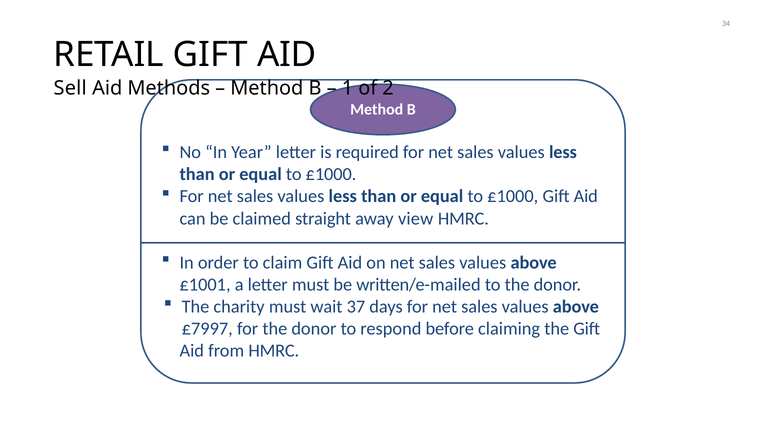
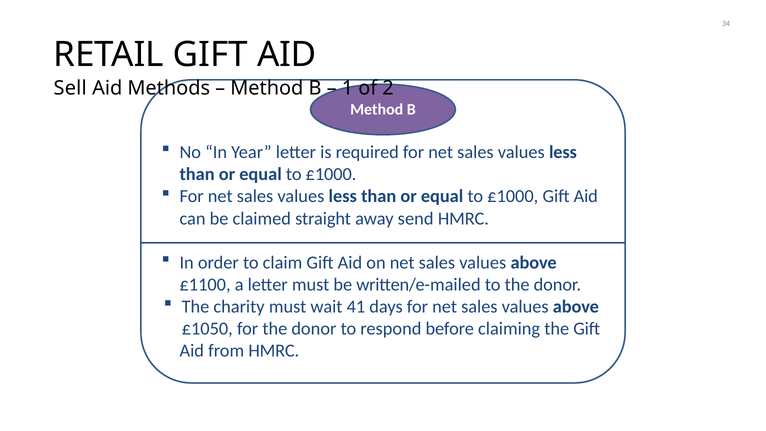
view: view -> send
£1001: £1001 -> £1100
37: 37 -> 41
£7997: £7997 -> £1050
